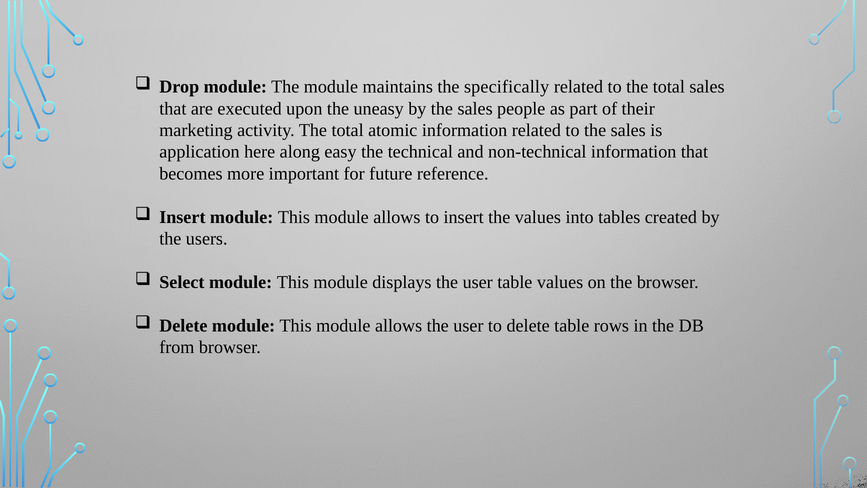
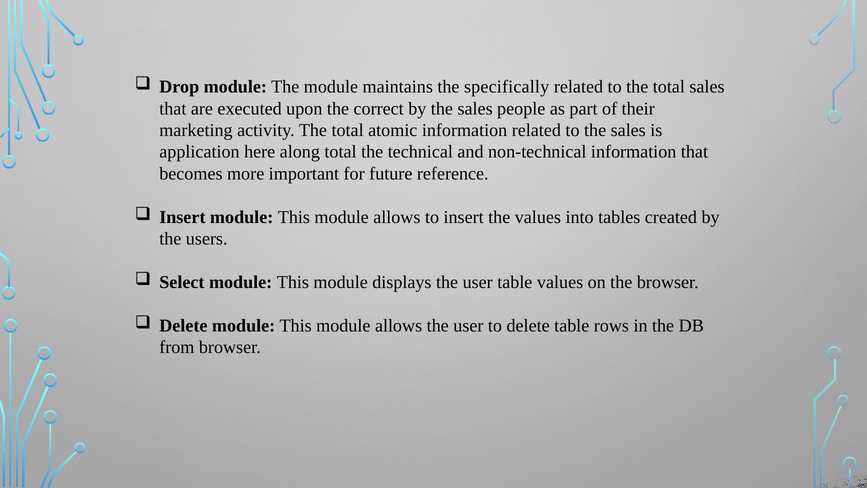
uneasy: uneasy -> correct
along easy: easy -> total
